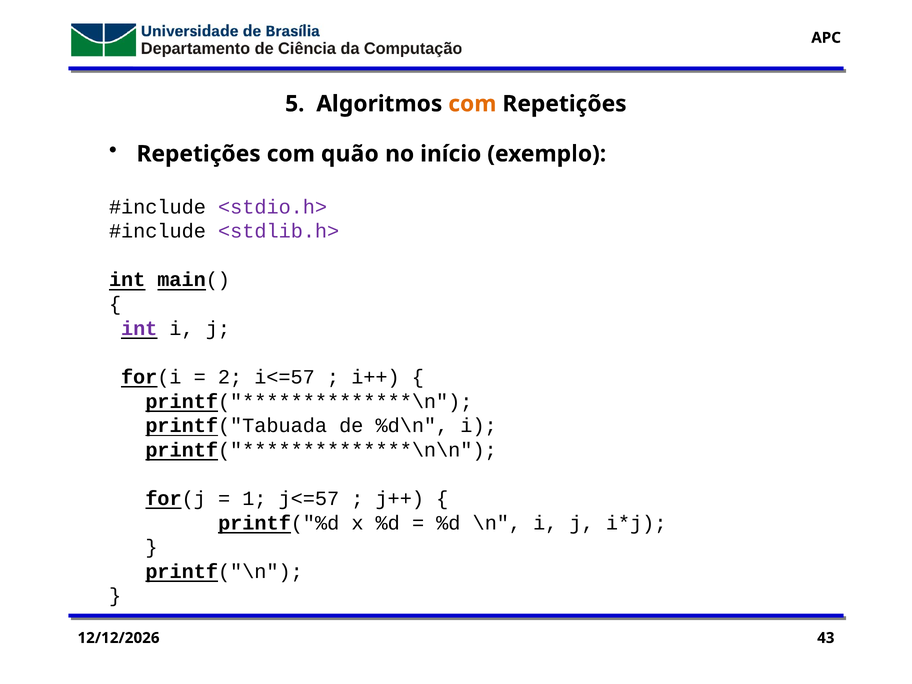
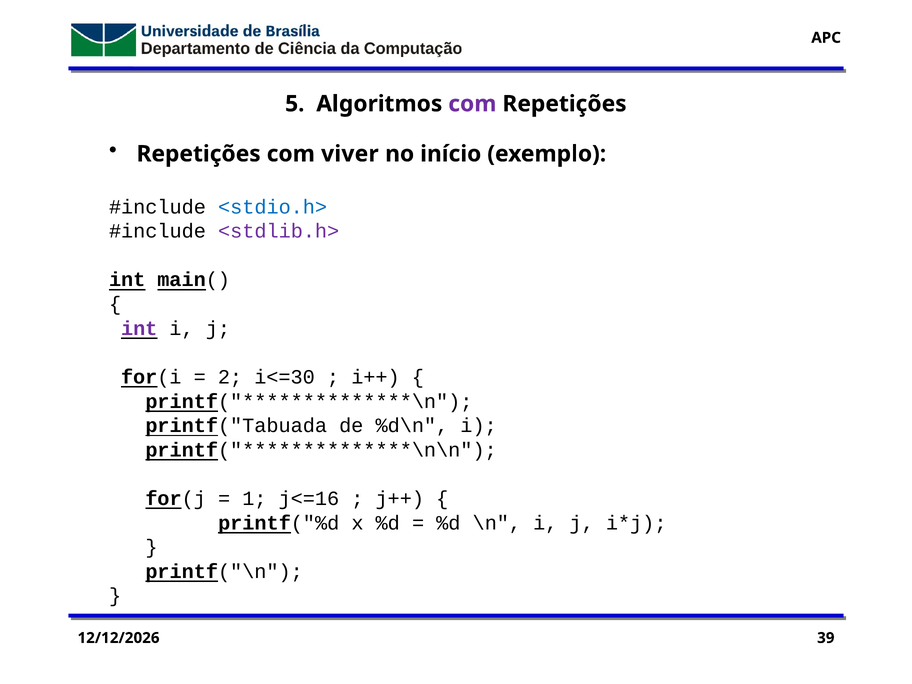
com at (472, 104) colour: orange -> purple
quão: quão -> viver
<stdio.h> colour: purple -> blue
i<=57: i<=57 -> i<=30
j<=57: j<=57 -> j<=16
43: 43 -> 39
